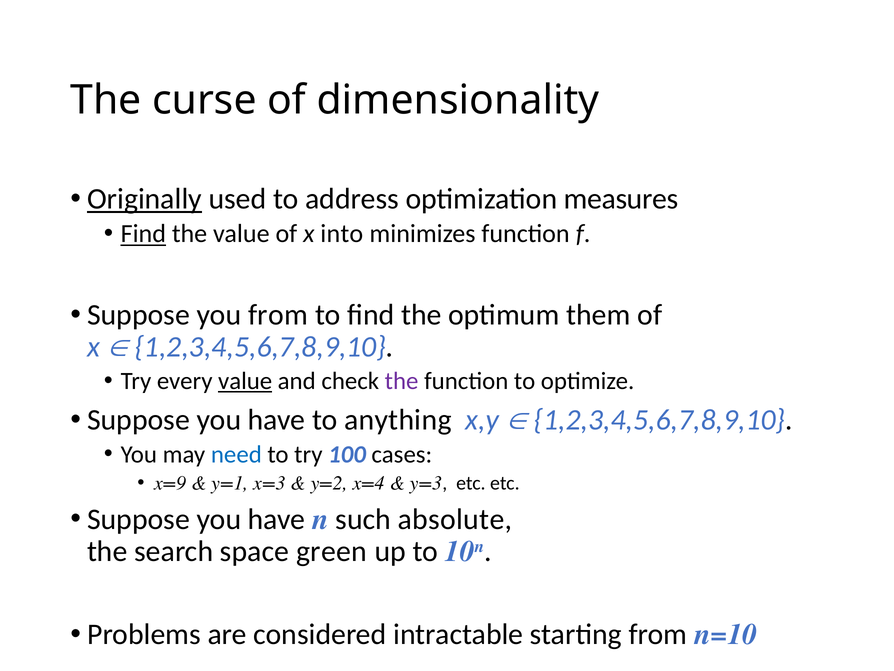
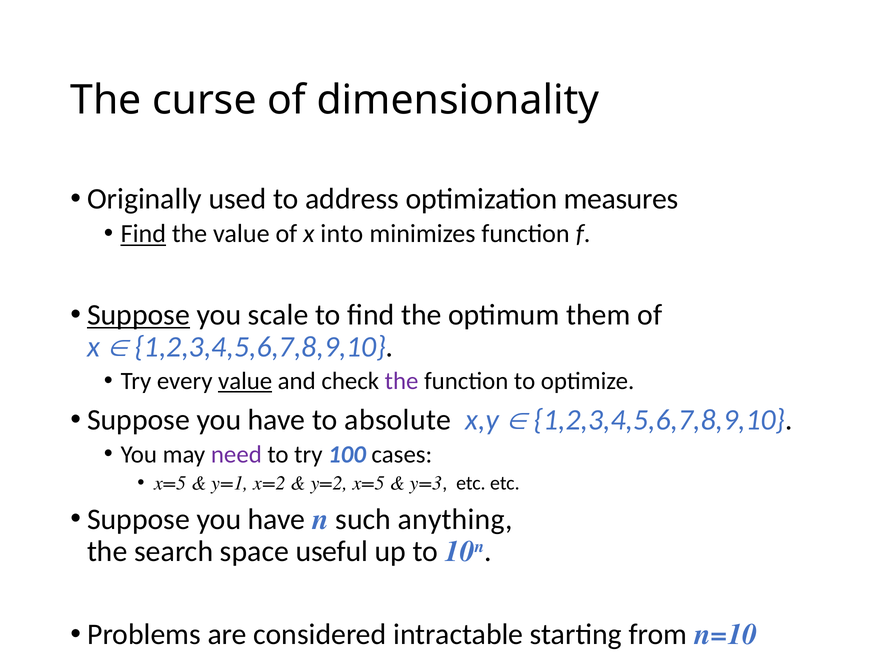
Originally underline: present -> none
Suppose at (139, 315) underline: none -> present
you from: from -> scale
anything: anything -> absolute
need colour: blue -> purple
x=9 at (170, 483): x=9 -> x=5
x=3: x=3 -> x=2
y=2 x=4: x=4 -> x=5
absolute: absolute -> anything
green: green -> useful
